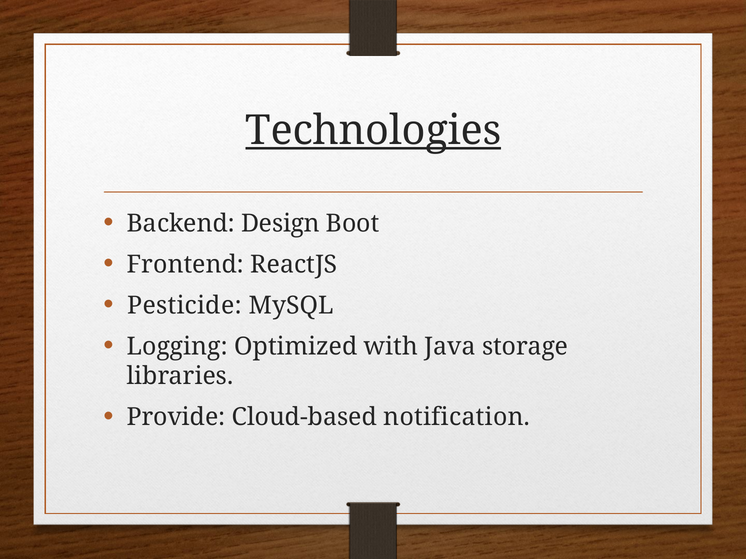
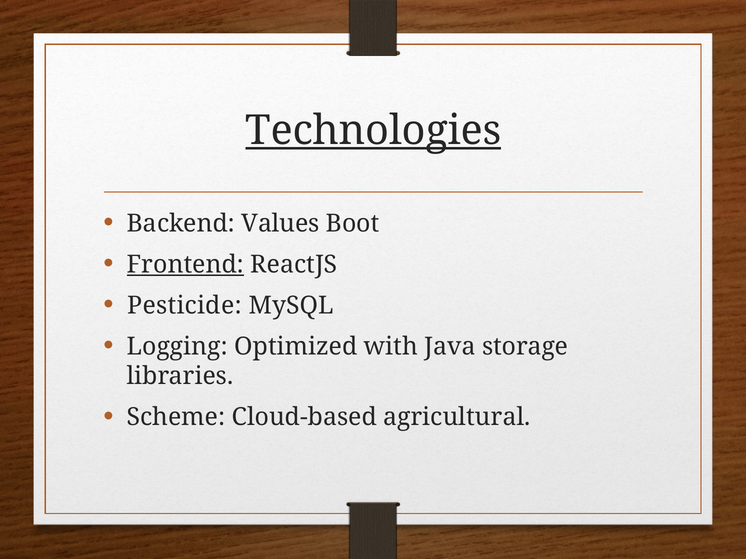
Design: Design -> Values
Frontend underline: none -> present
Provide: Provide -> Scheme
notification: notification -> agricultural
